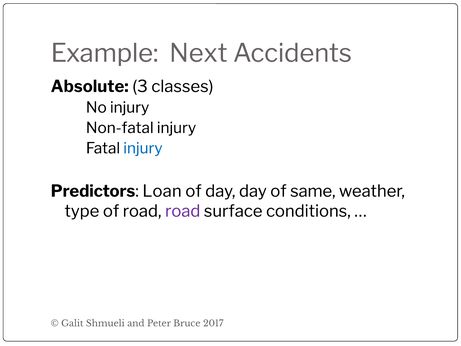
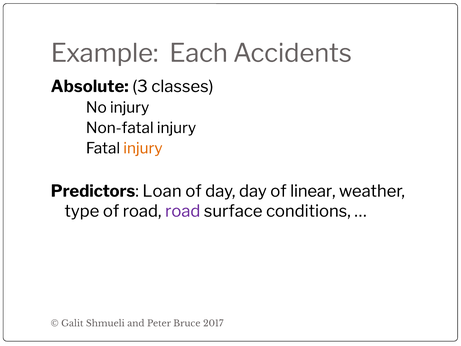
Next: Next -> Each
injury at (143, 148) colour: blue -> orange
same: same -> linear
